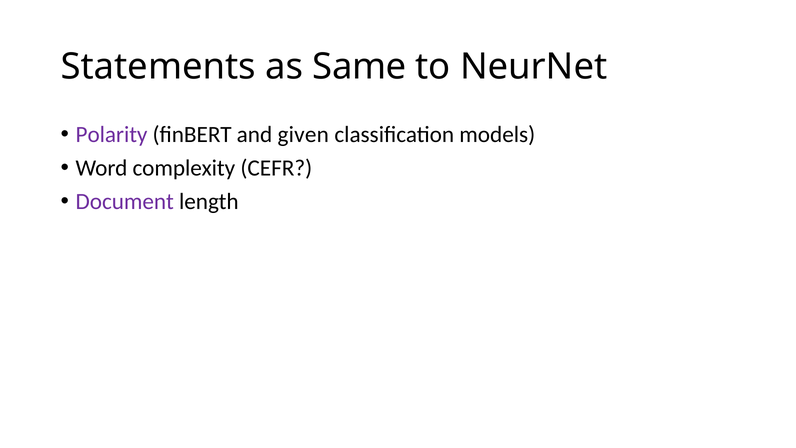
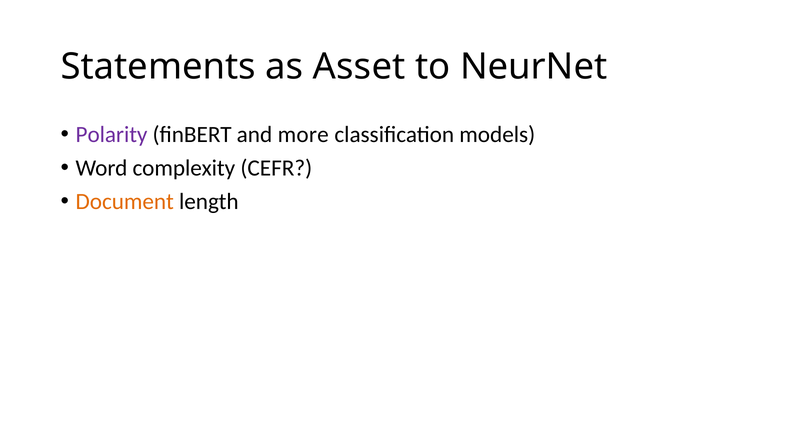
Same: Same -> Asset
given: given -> more
Document colour: purple -> orange
